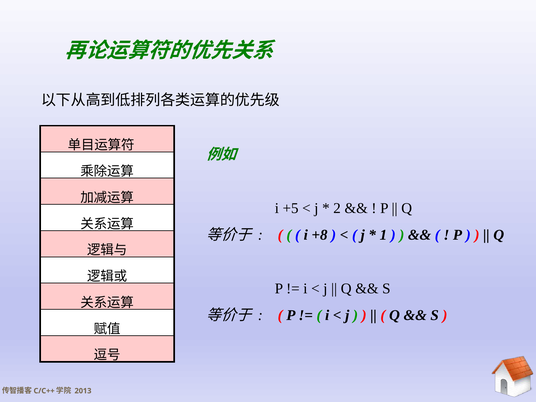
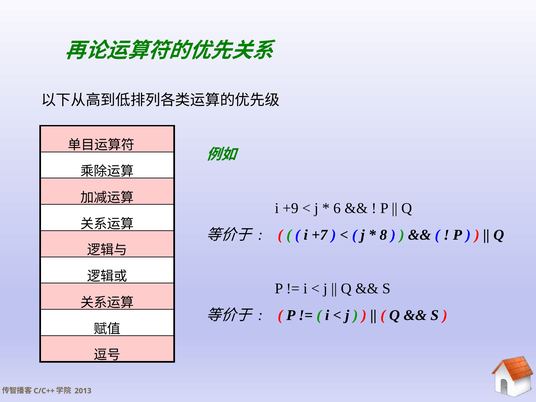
+5: +5 -> +9
2: 2 -> 6
+8: +8 -> +7
1: 1 -> 8
